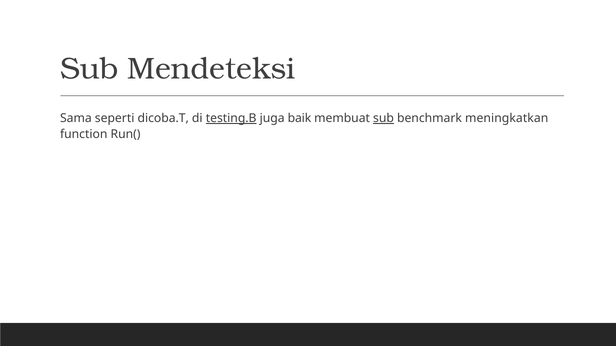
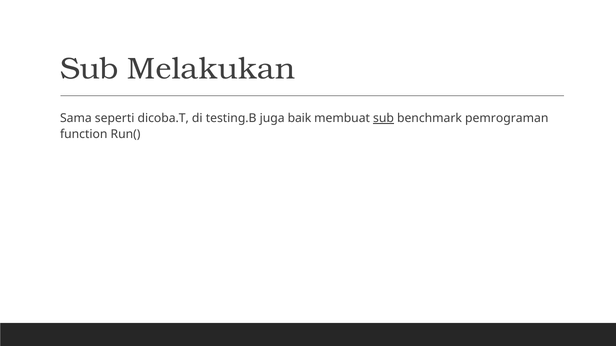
Mendeteksi: Mendeteksi -> Melakukan
testing.B underline: present -> none
meningkatkan: meningkatkan -> pemrograman
